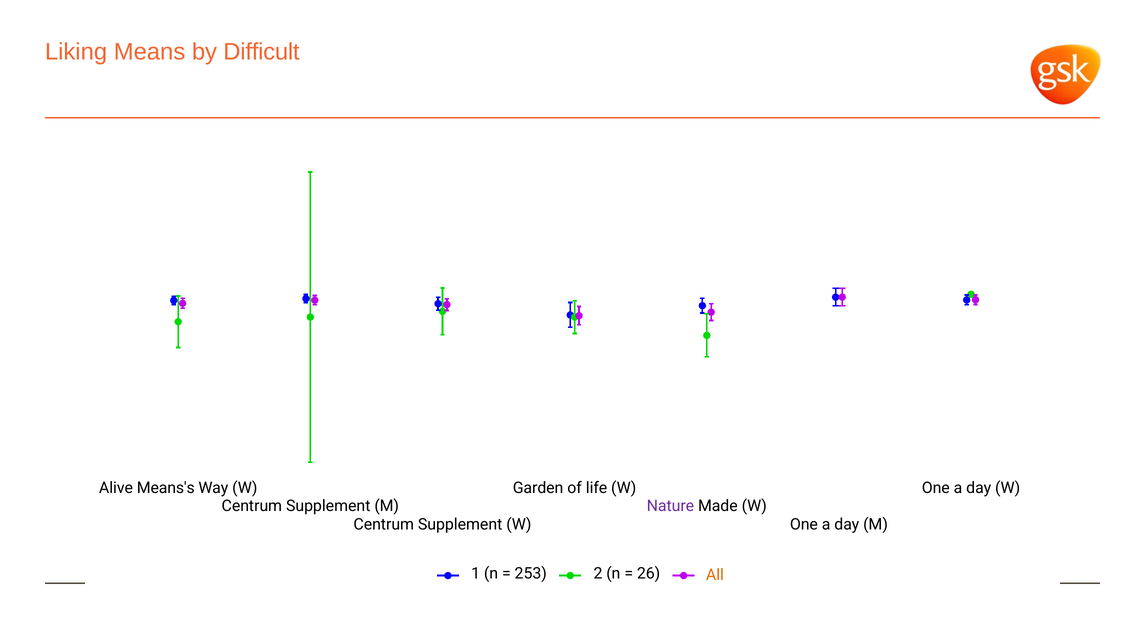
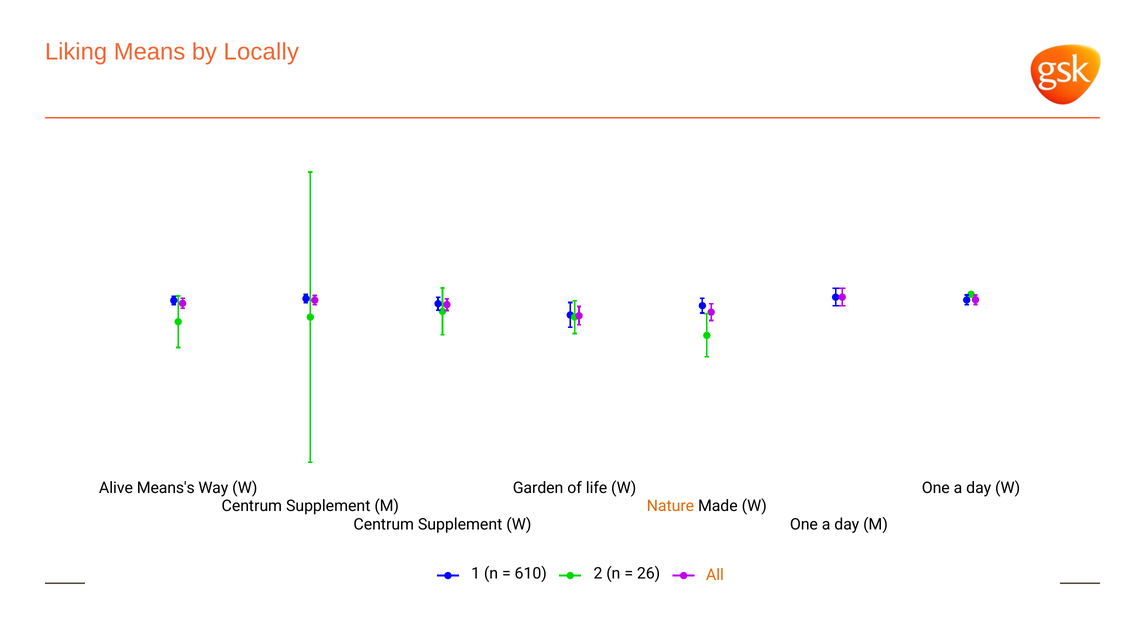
Difficult: Difficult -> Locally
Nature colour: purple -> orange
253: 253 -> 610
